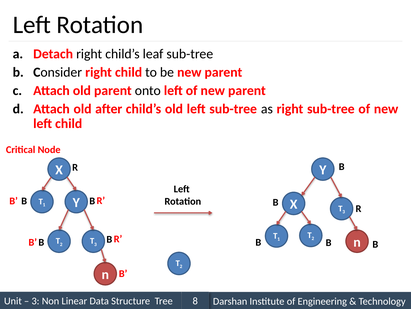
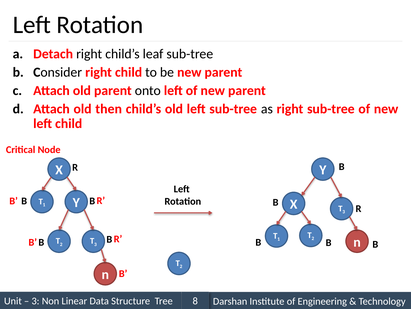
after: after -> then
